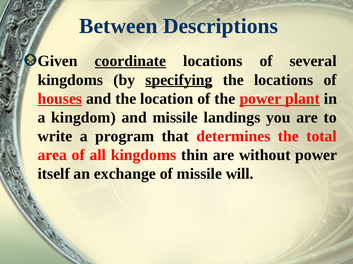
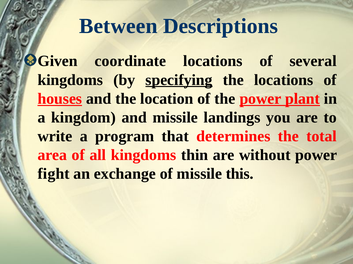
coordinate underline: present -> none
itself: itself -> fight
will: will -> this
